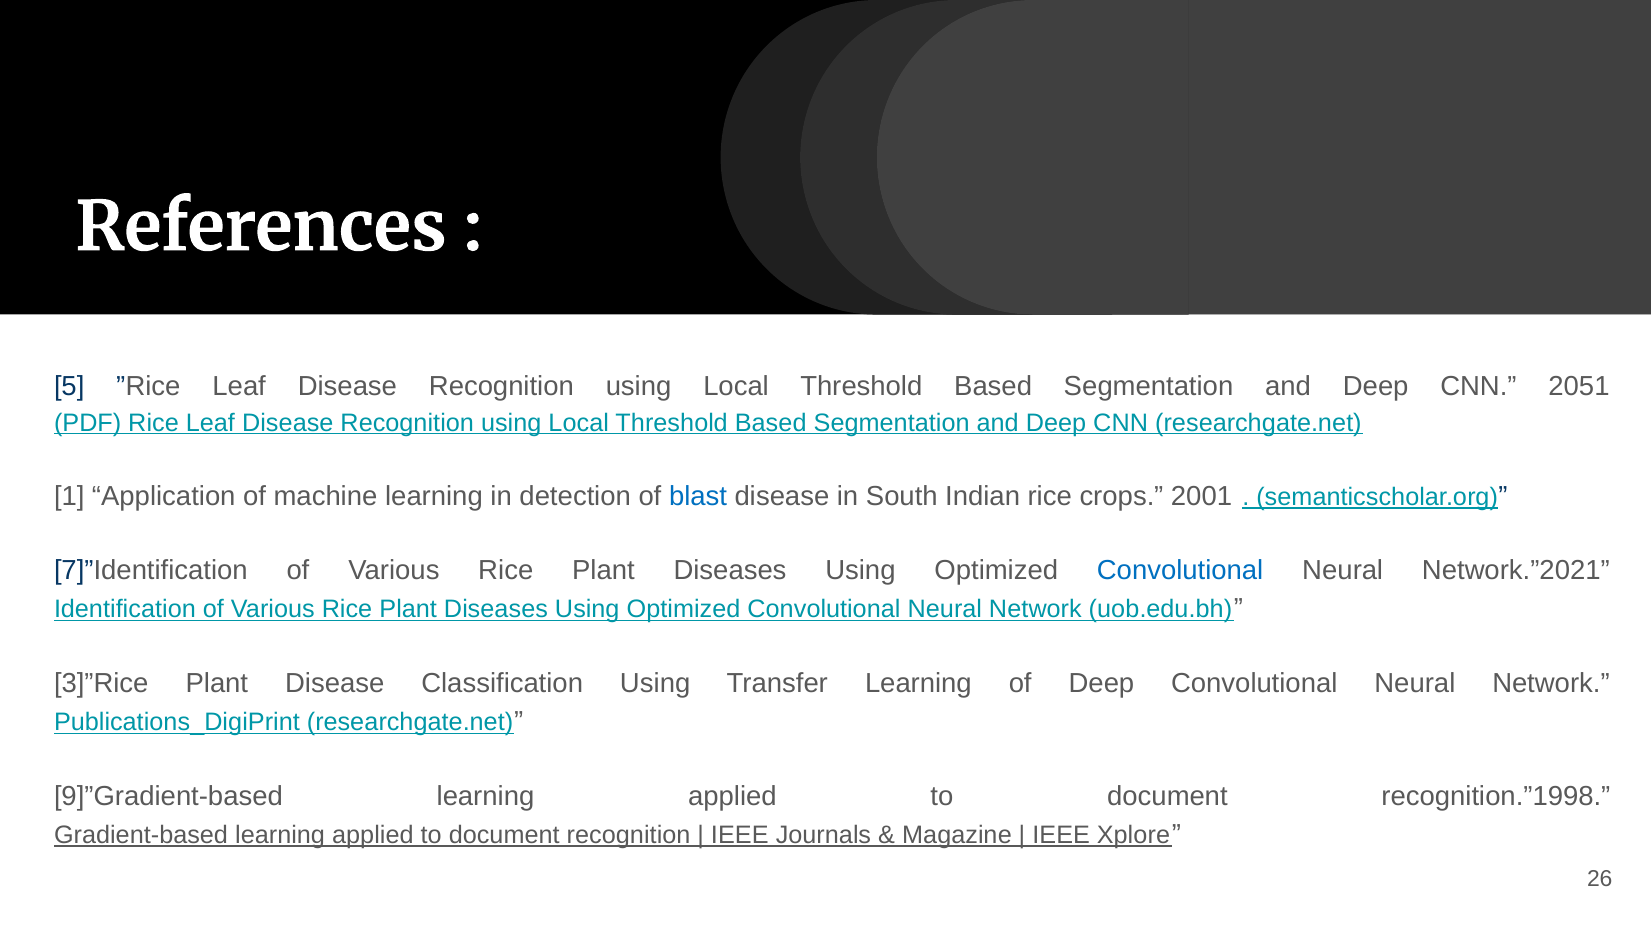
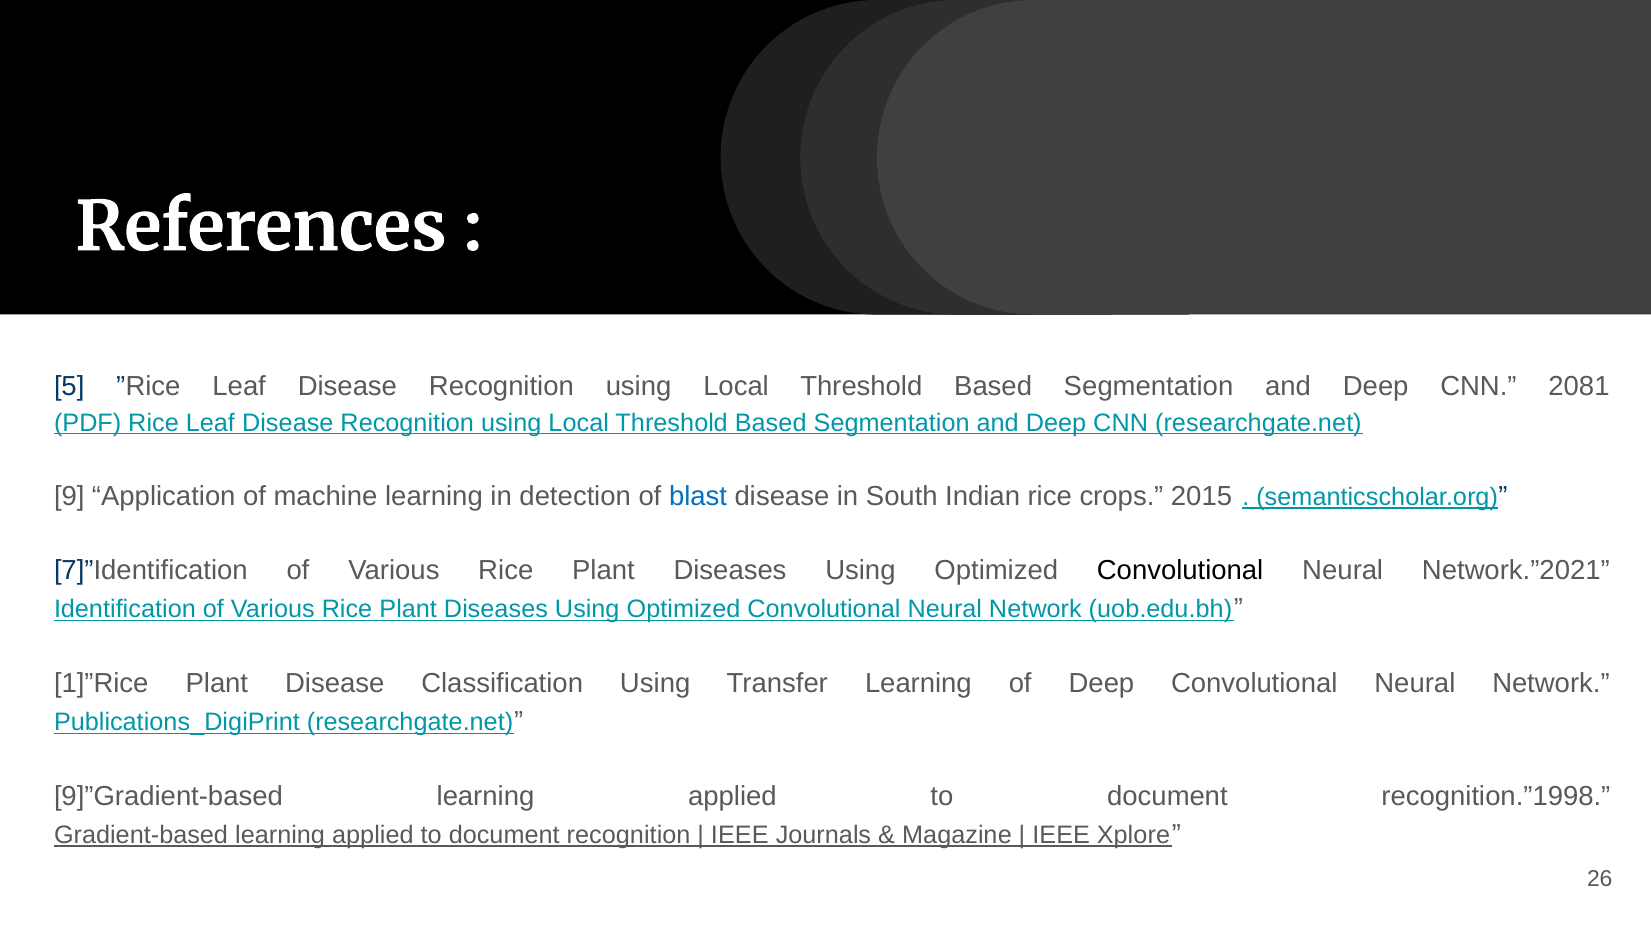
2051: 2051 -> 2081
1: 1 -> 9
2001: 2001 -> 2015
Convolutional at (1180, 571) colour: blue -> black
3]”Rice: 3]”Rice -> 1]”Rice
